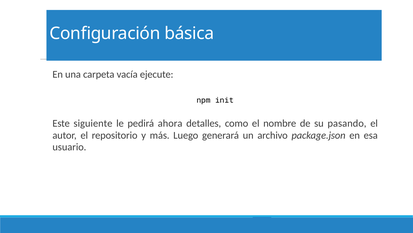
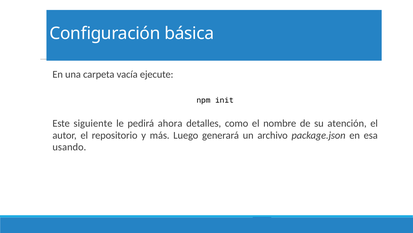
pasando: pasando -> atención
usuario: usuario -> usando
